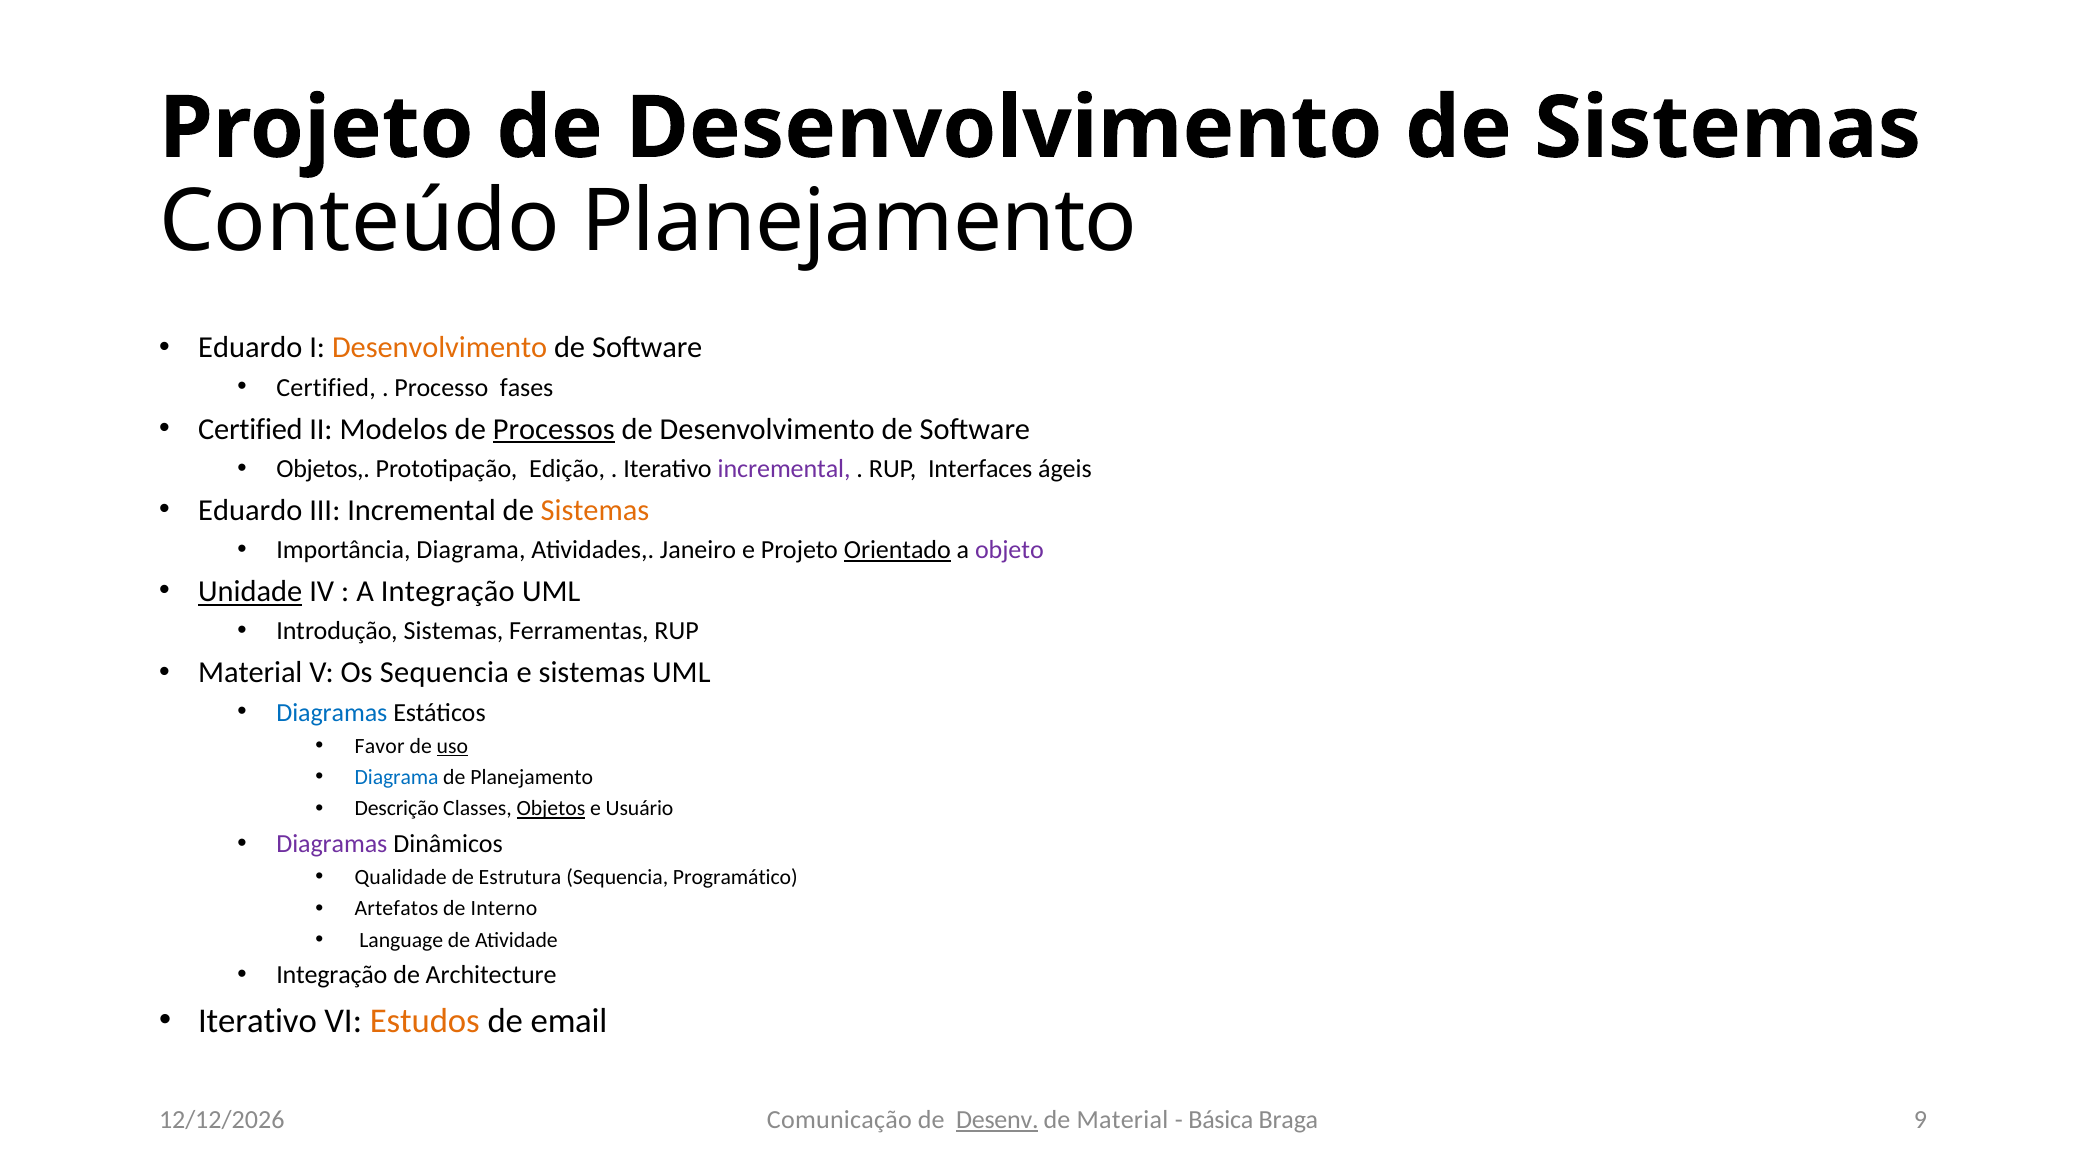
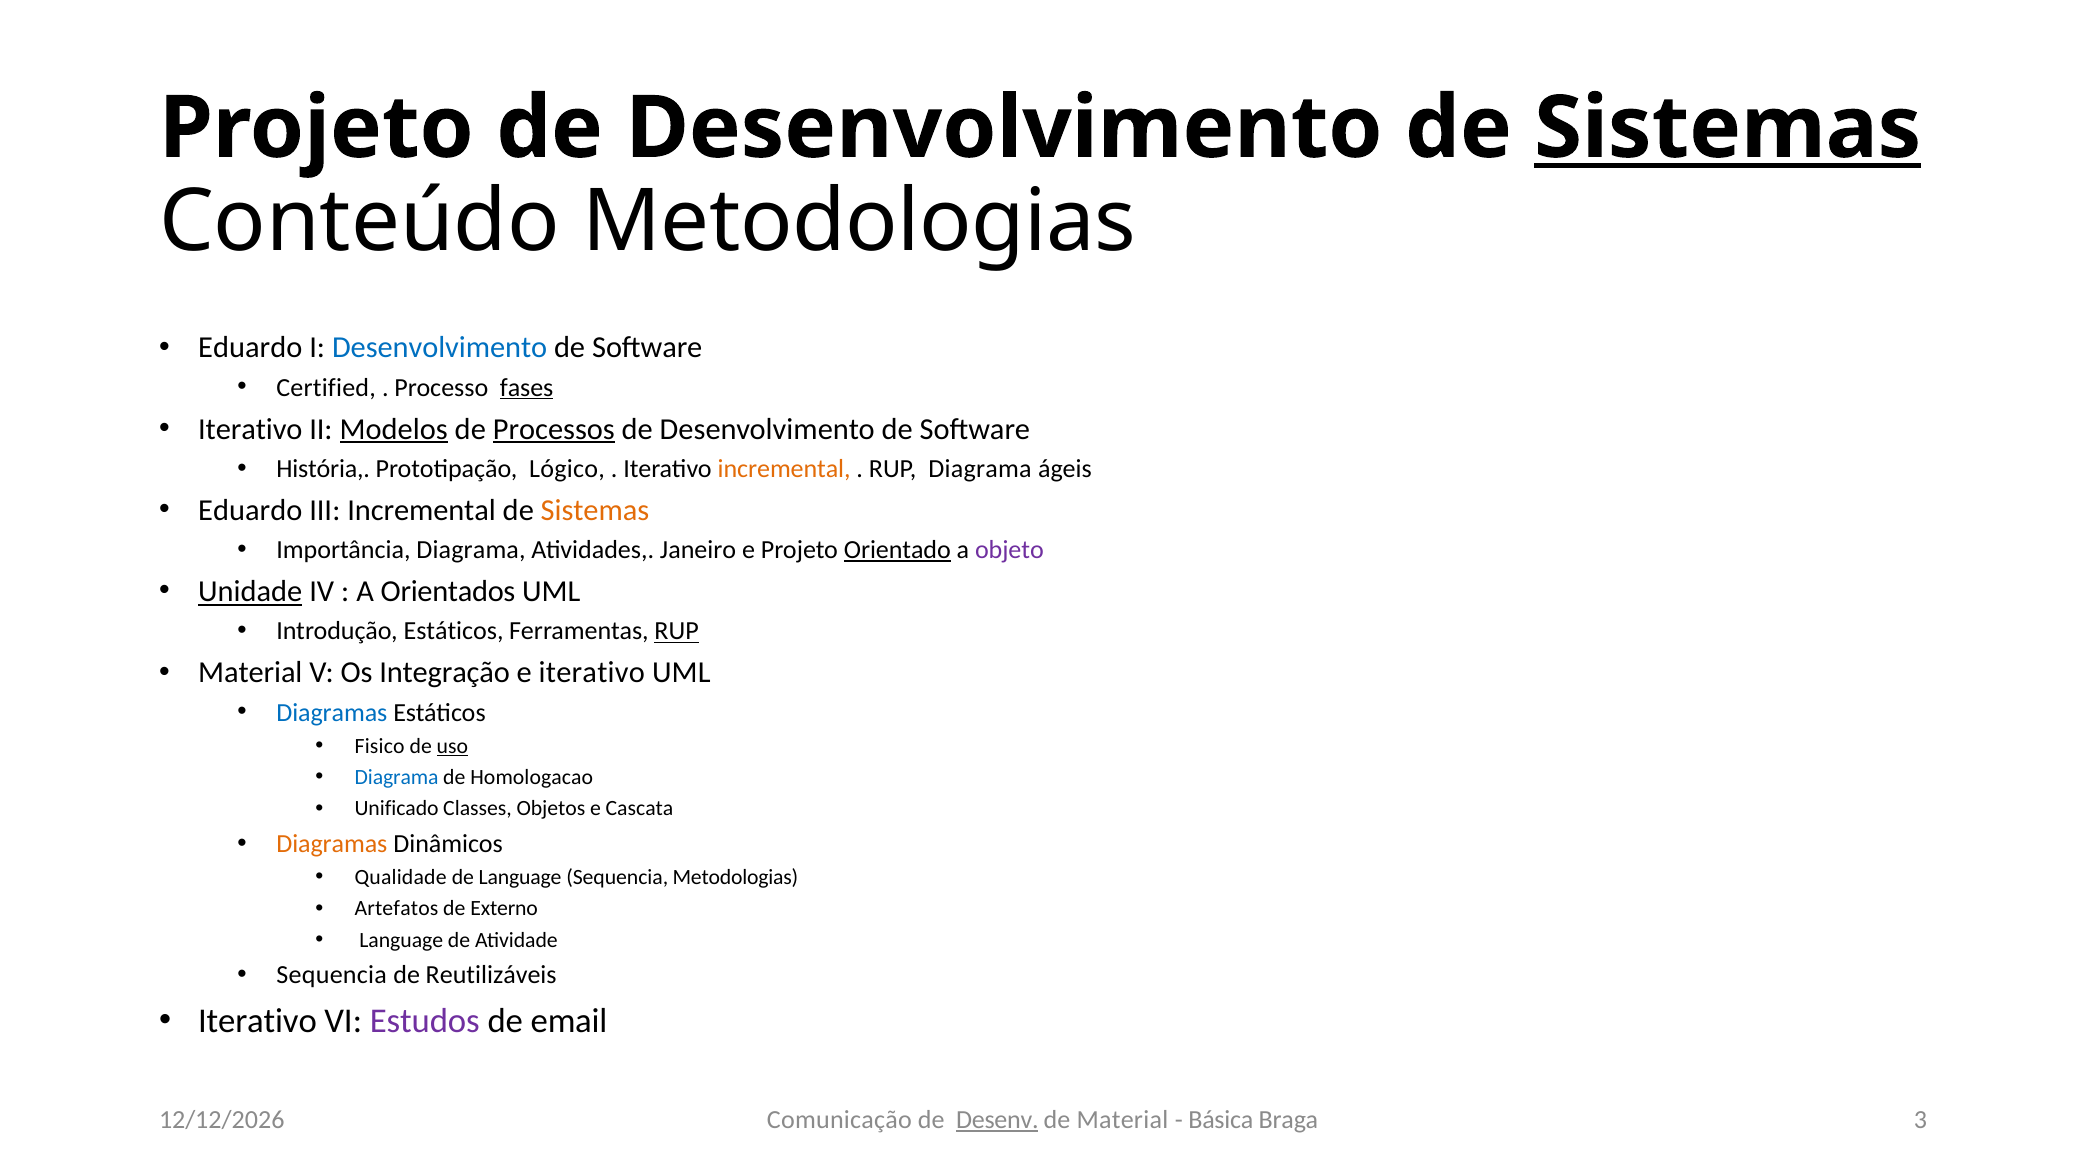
Sistemas at (1728, 128) underline: none -> present
Conteúdo Planejamento: Planejamento -> Metodologias
Desenvolvimento at (440, 348) colour: orange -> blue
fases underline: none -> present
Certified at (250, 429): Certified -> Iterativo
Modelos underline: none -> present
Objetos at (323, 469): Objetos -> História
Edição: Edição -> Lógico
incremental at (784, 469) colour: purple -> orange
RUP Interfaces: Interfaces -> Diagrama
A Integração: Integração -> Orientados
Introdução Sistemas: Sistemas -> Estáticos
RUP at (677, 632) underline: none -> present
Os Sequencia: Sequencia -> Integração
e sistemas: sistemas -> iterativo
Favor: Favor -> Fisico
de Planejamento: Planejamento -> Homologacao
Descrição: Descrição -> Unificado
Objetos at (551, 809) underline: present -> none
Usuário: Usuário -> Cascata
Diagramas at (332, 844) colour: purple -> orange
de Estrutura: Estrutura -> Language
Sequencia Programático: Programático -> Metodologias
Interno: Interno -> Externo
Integração at (332, 976): Integração -> Sequencia
Architecture: Architecture -> Reutilizáveis
Estudos colour: orange -> purple
9: 9 -> 3
